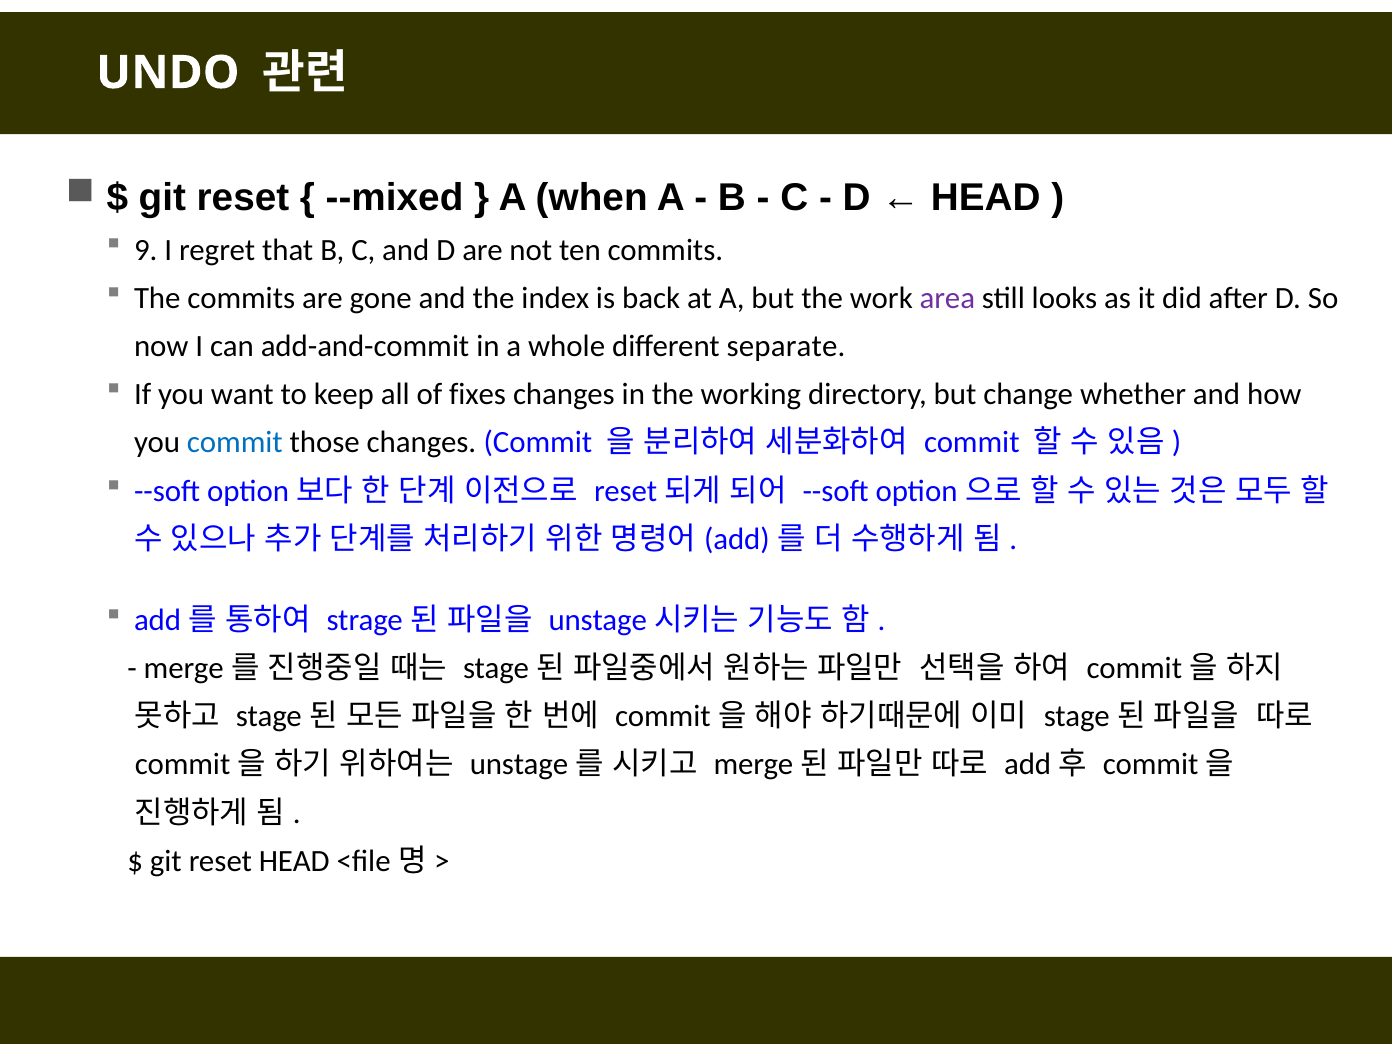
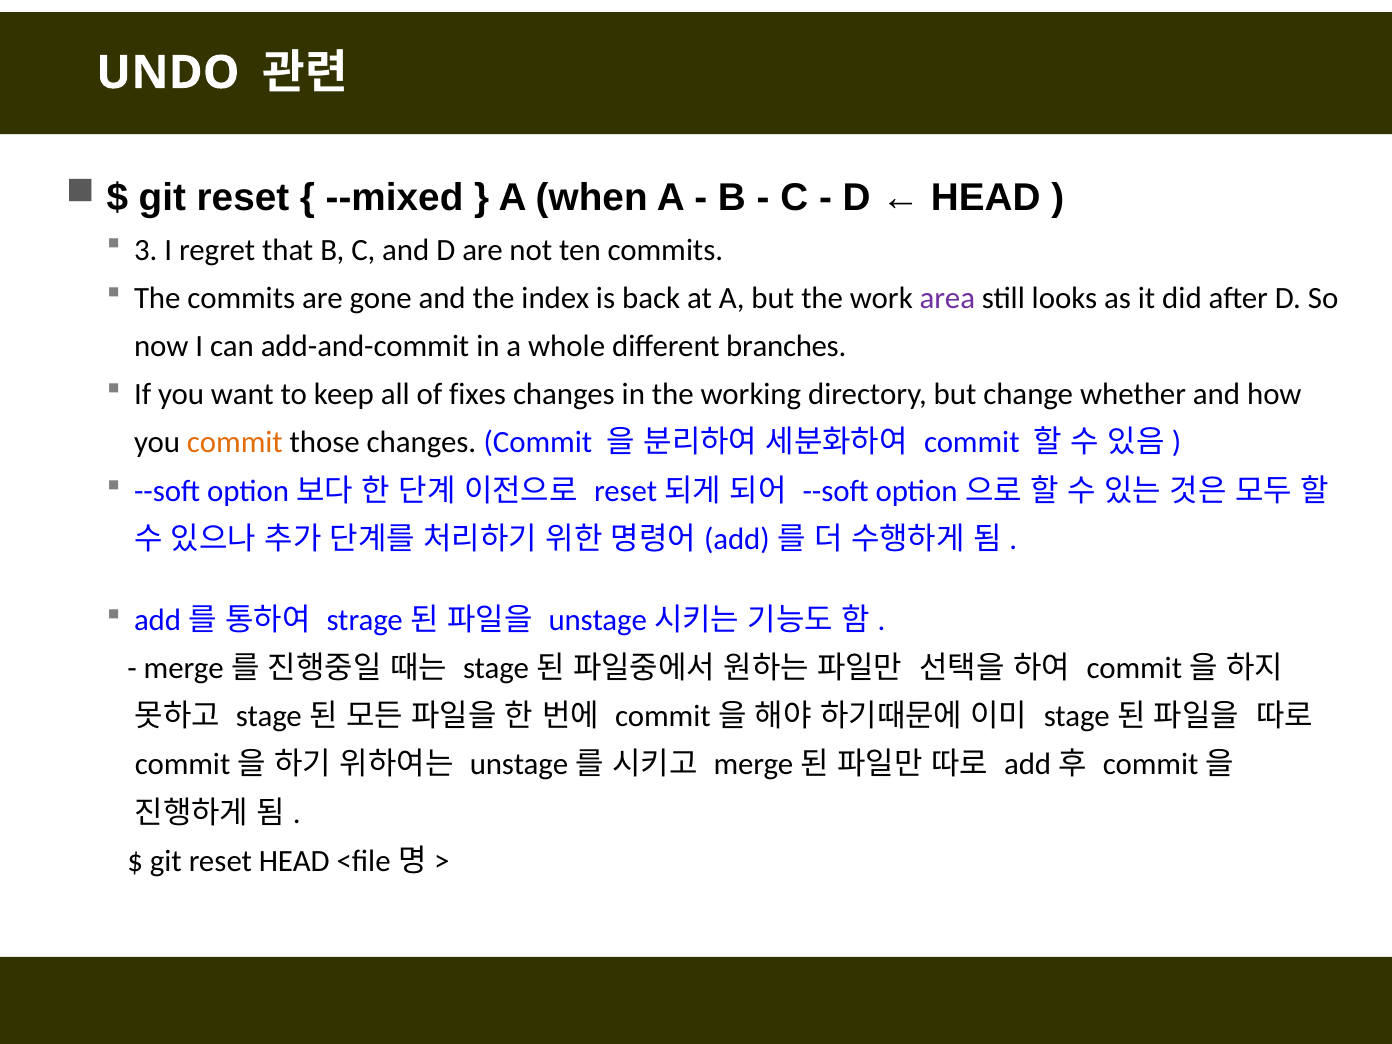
9: 9 -> 3
separate: separate -> branches
commit at (235, 443) colour: blue -> orange
